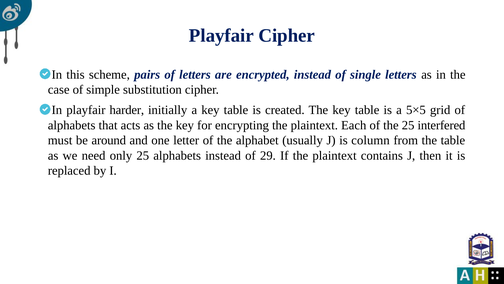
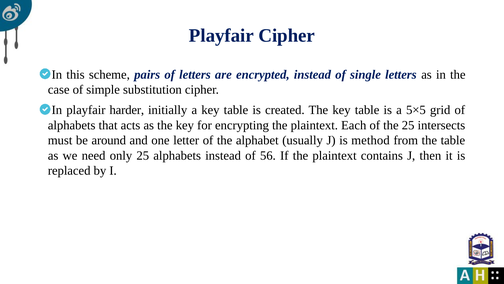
interfered: interfered -> intersects
column: column -> method
29: 29 -> 56
